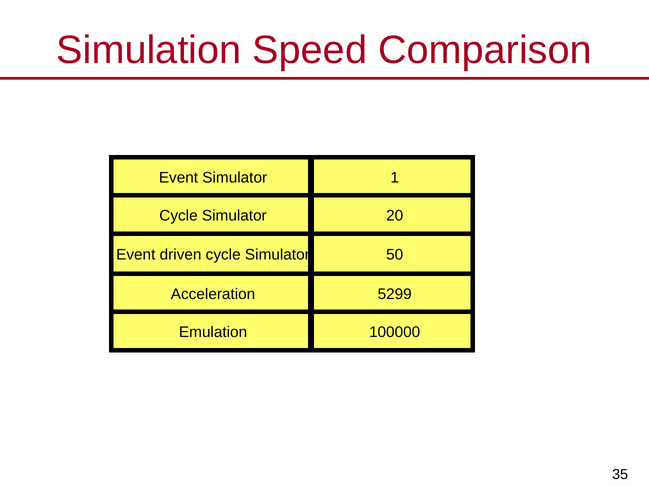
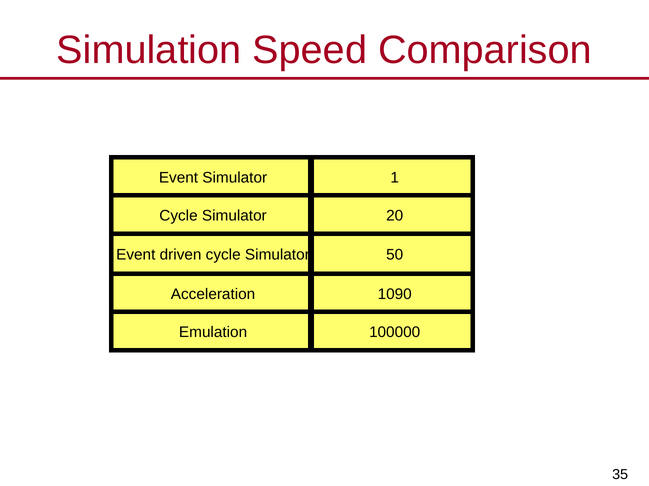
5299: 5299 -> 1090
